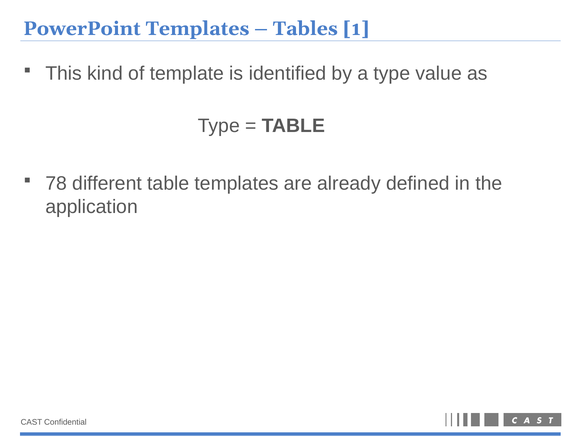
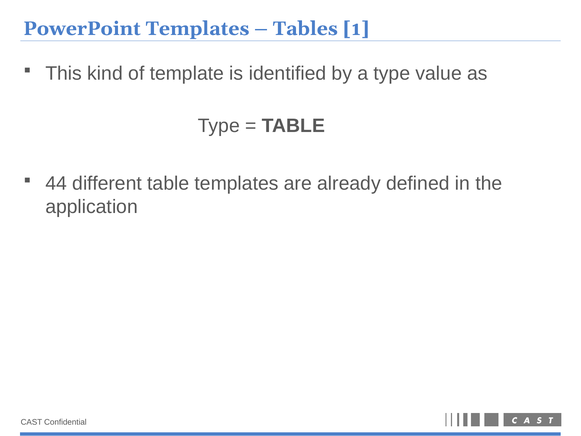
78: 78 -> 44
